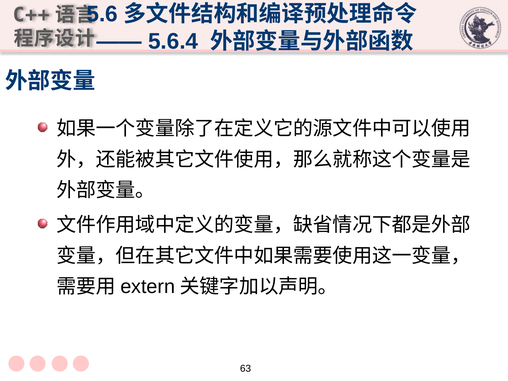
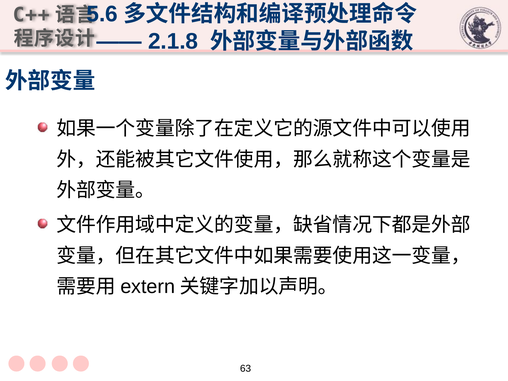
5.6.4: 5.6.4 -> 2.1.8
